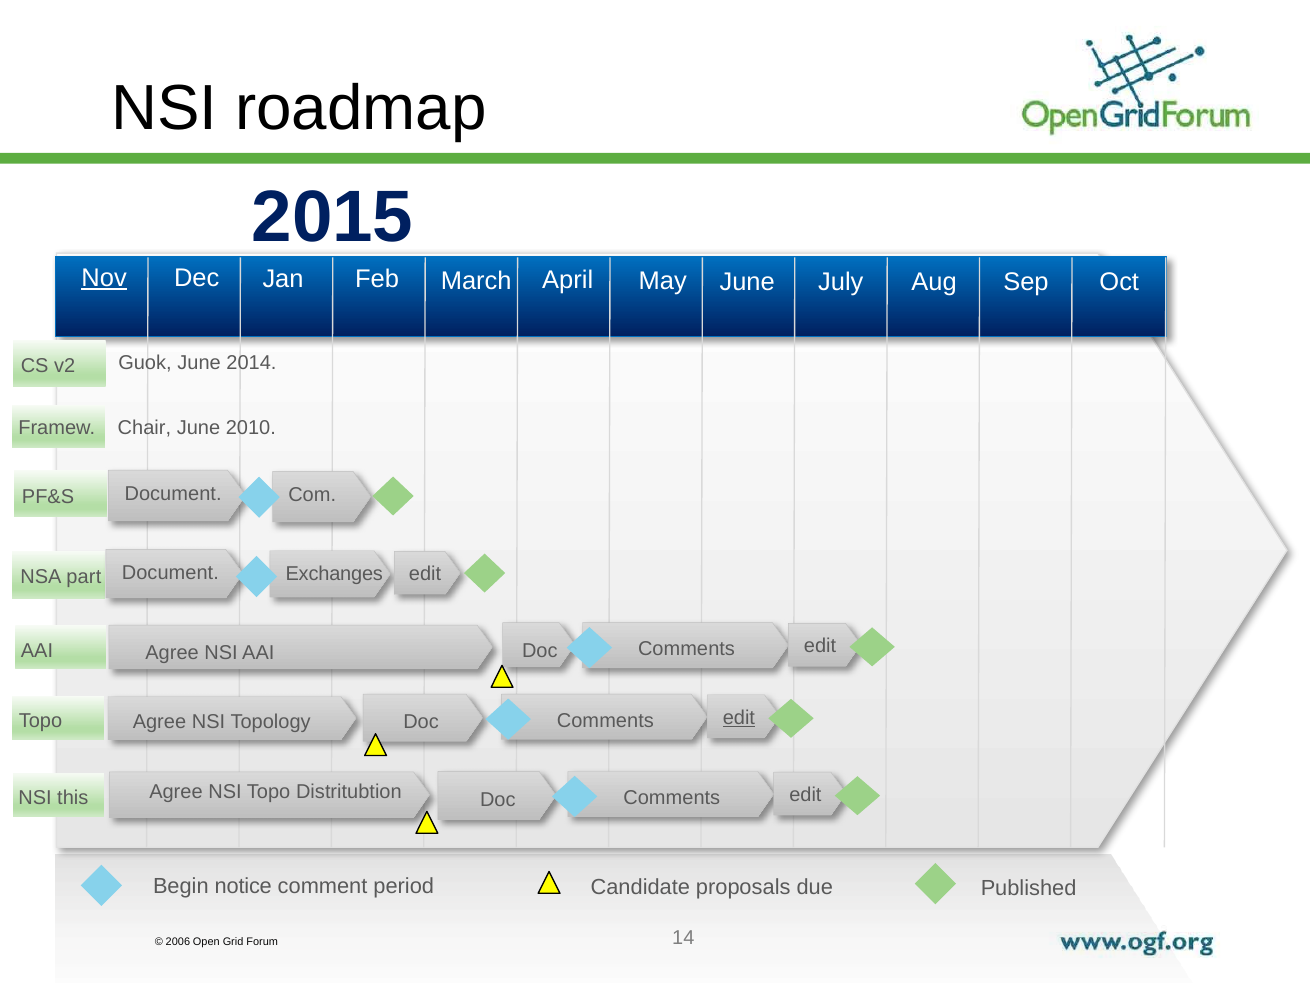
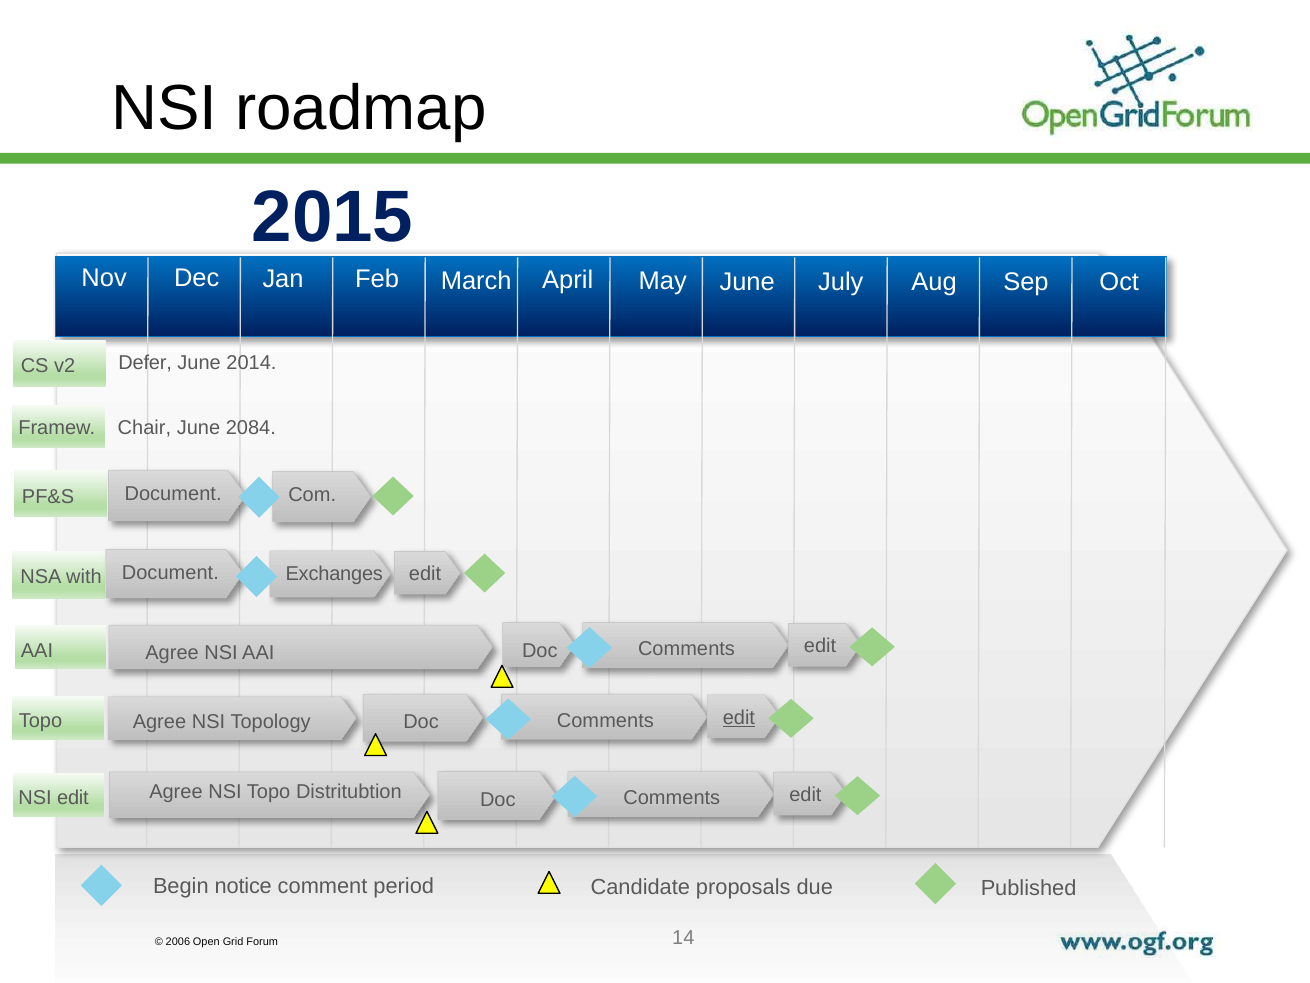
Nov underline: present -> none
Guok: Guok -> Defer
2010: 2010 -> 2084
part: part -> with
NSI this: this -> edit
